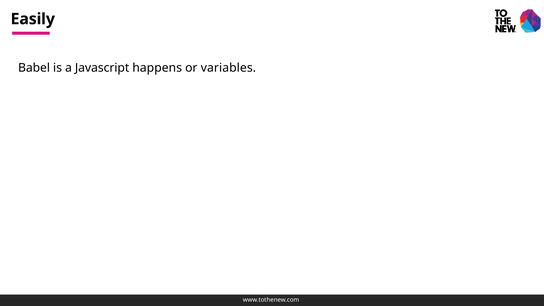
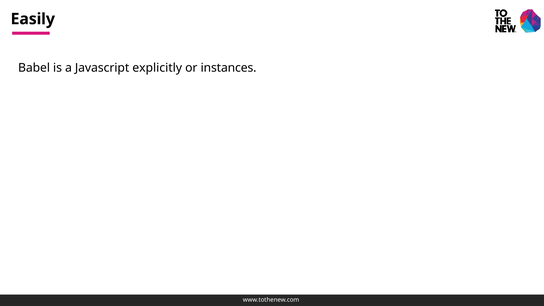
happens: happens -> explicitly
variables: variables -> instances
